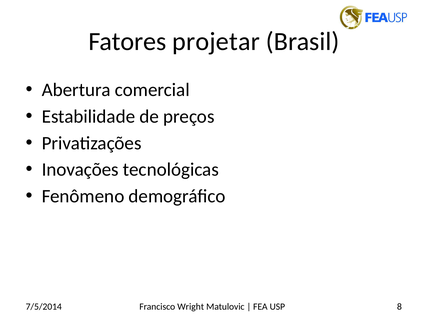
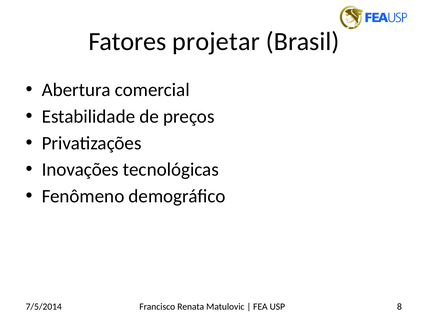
Wright: Wright -> Renata
